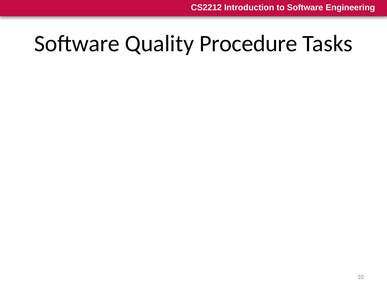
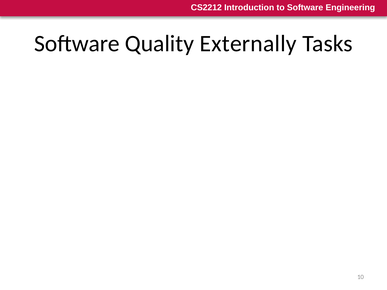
Procedure: Procedure -> Externally
